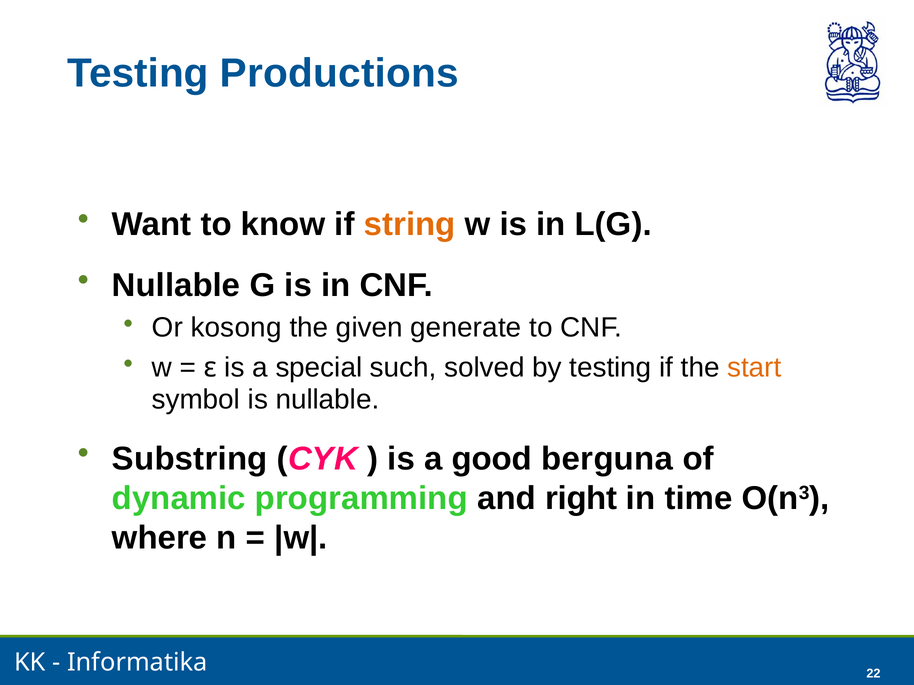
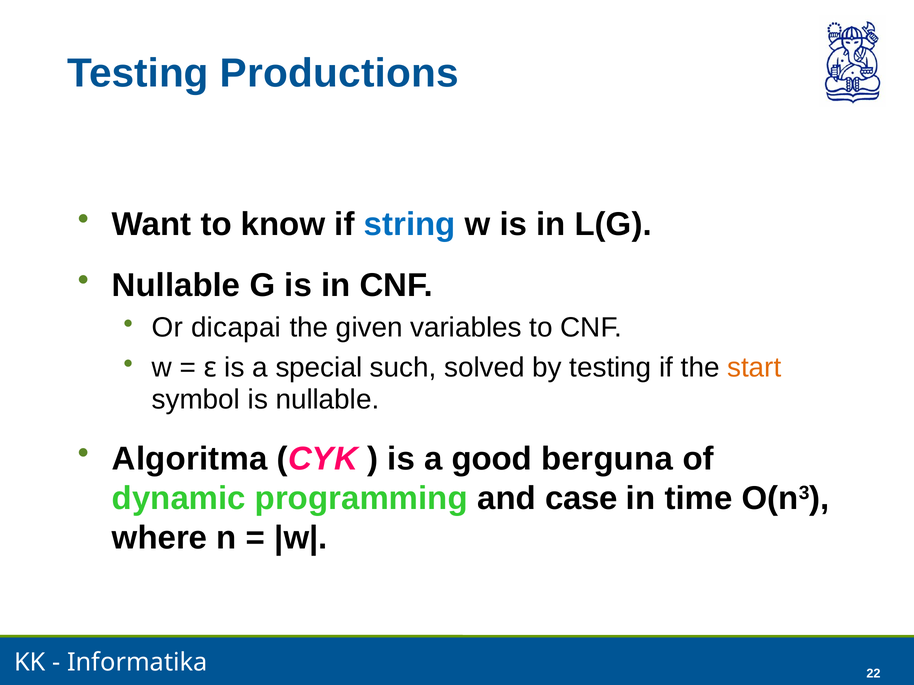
string colour: orange -> blue
kosong: kosong -> dicapai
generate: generate -> variables
Substring: Substring -> Algoritma
right: right -> case
